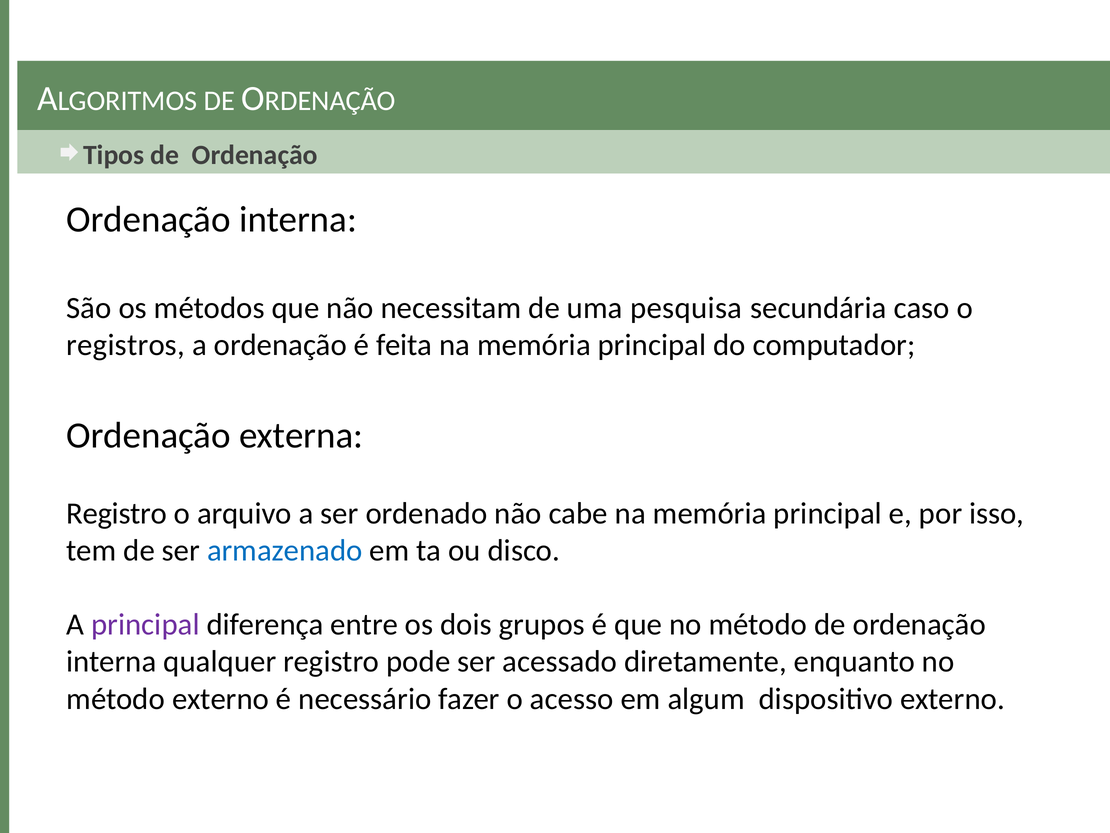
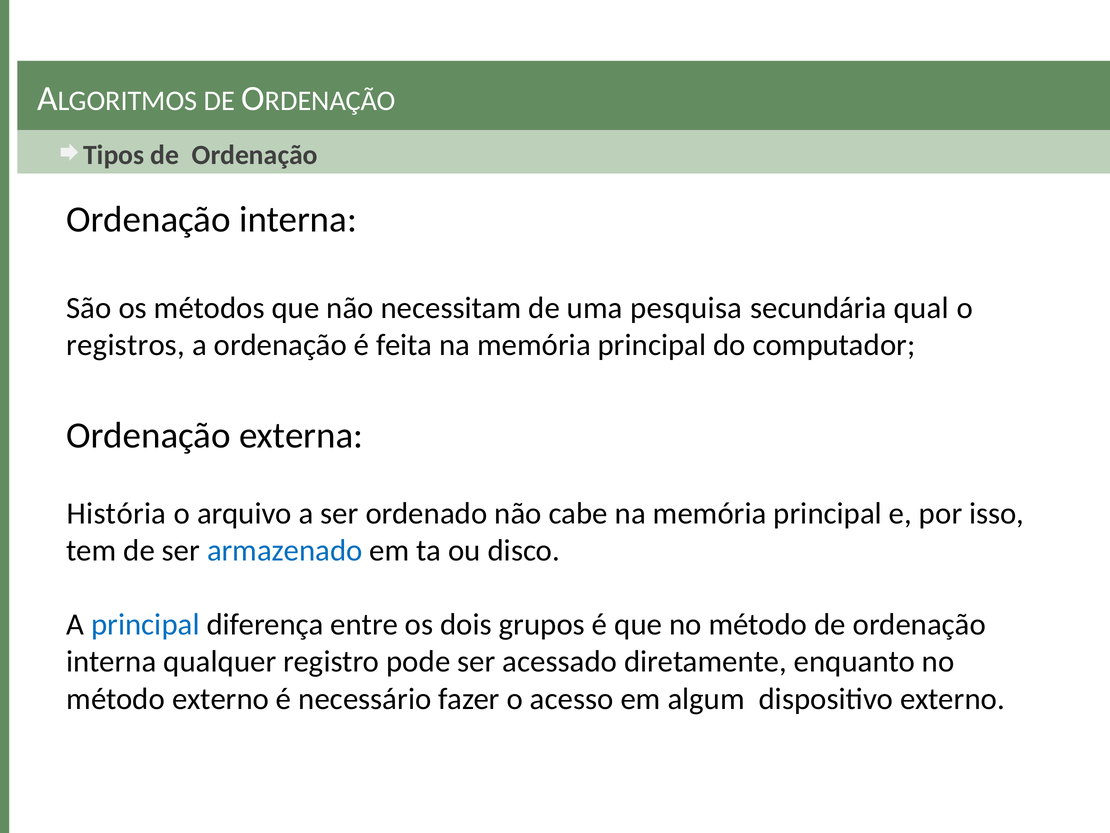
caso: caso -> qual
Registro at (117, 513): Registro -> História
principal at (145, 624) colour: purple -> blue
